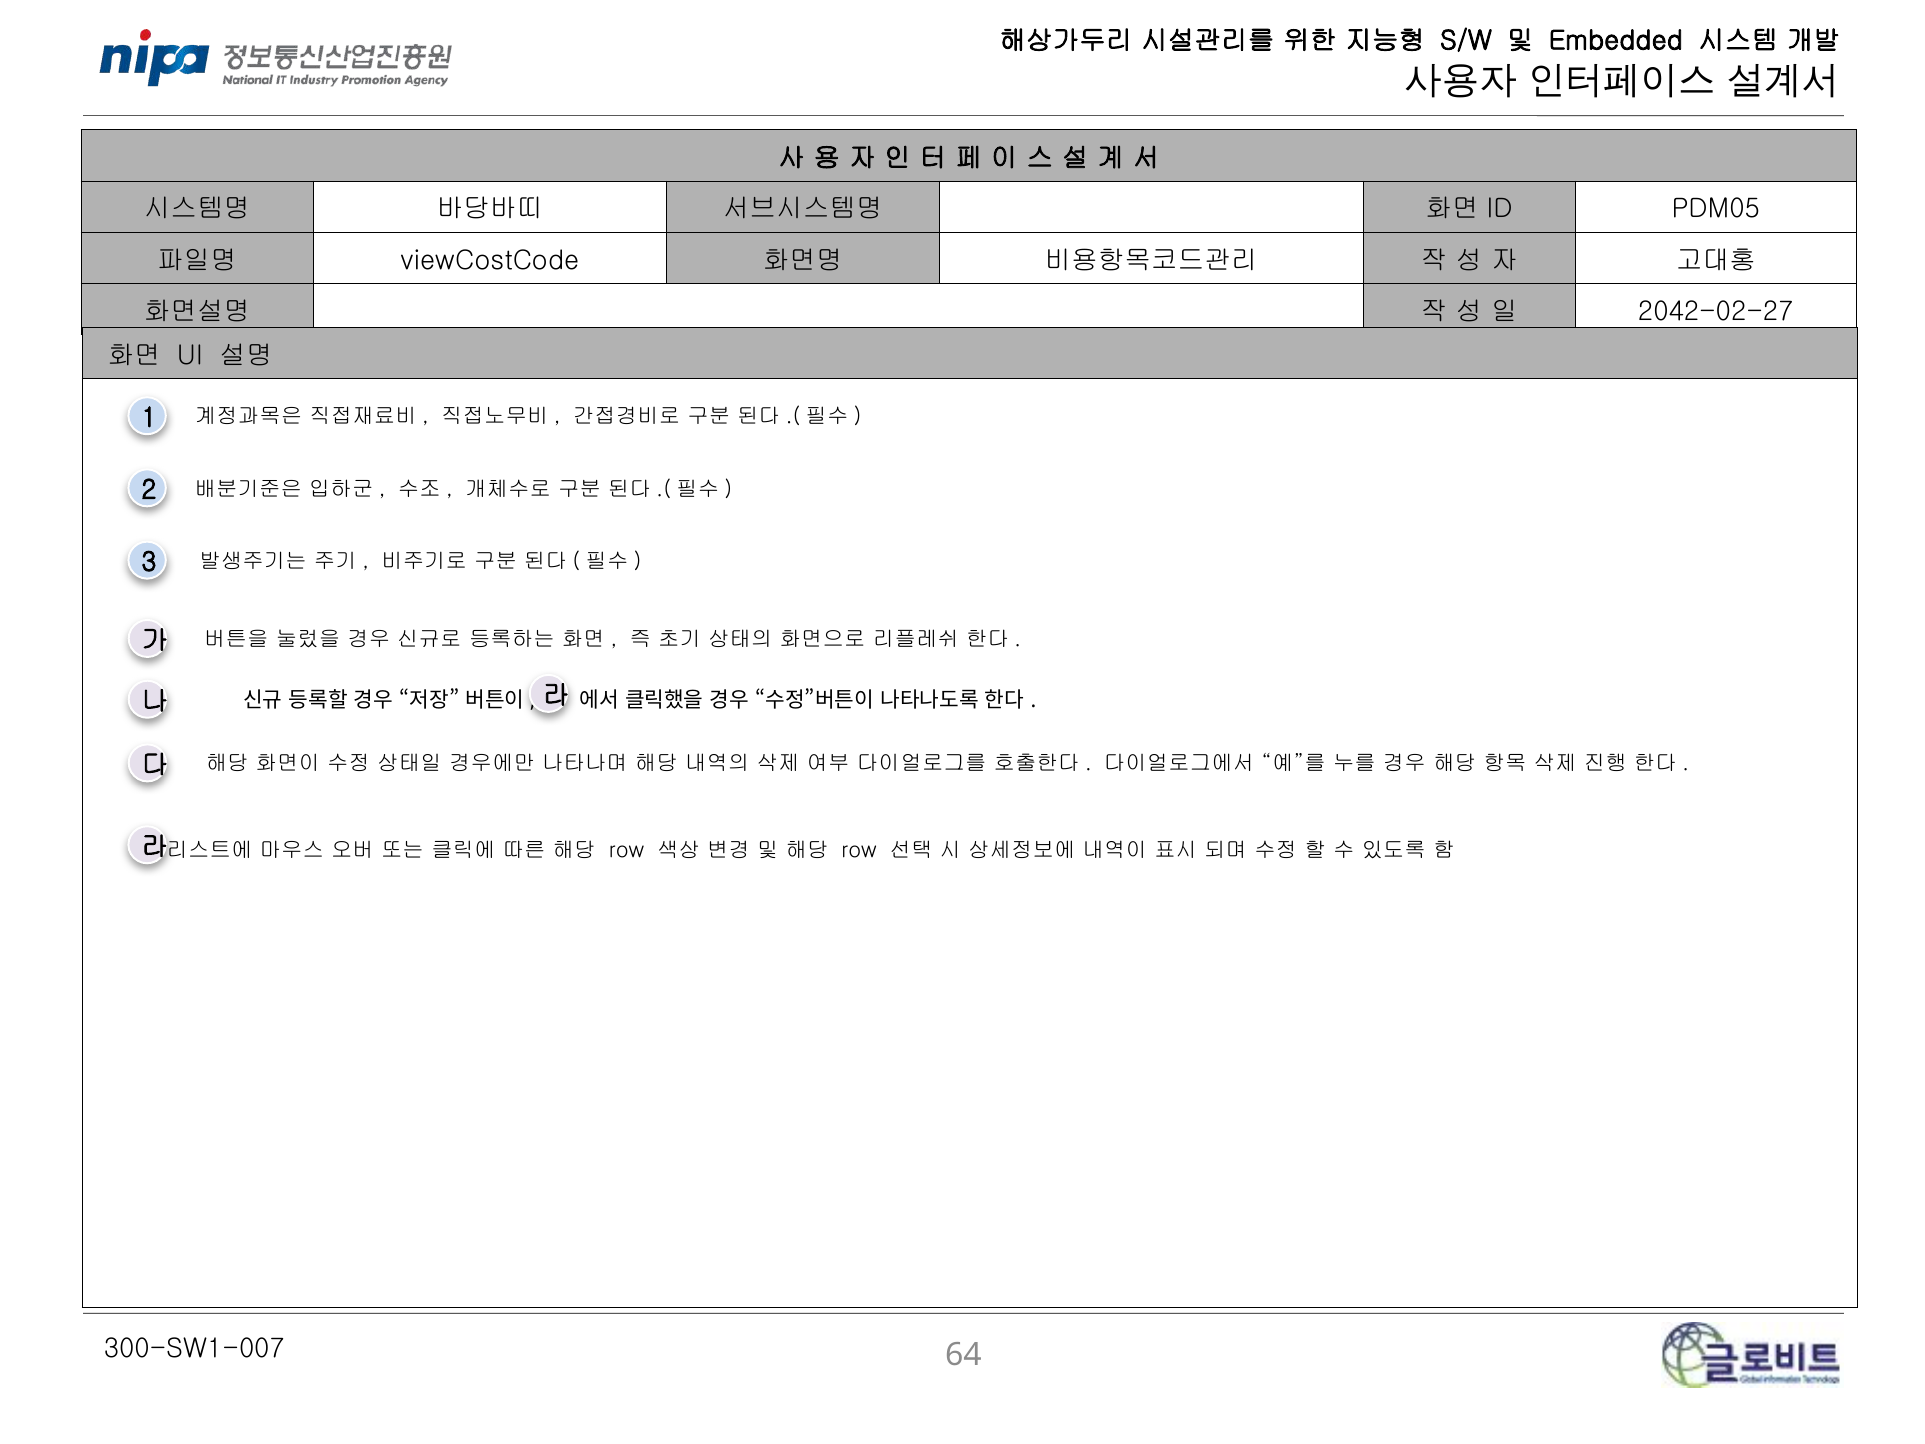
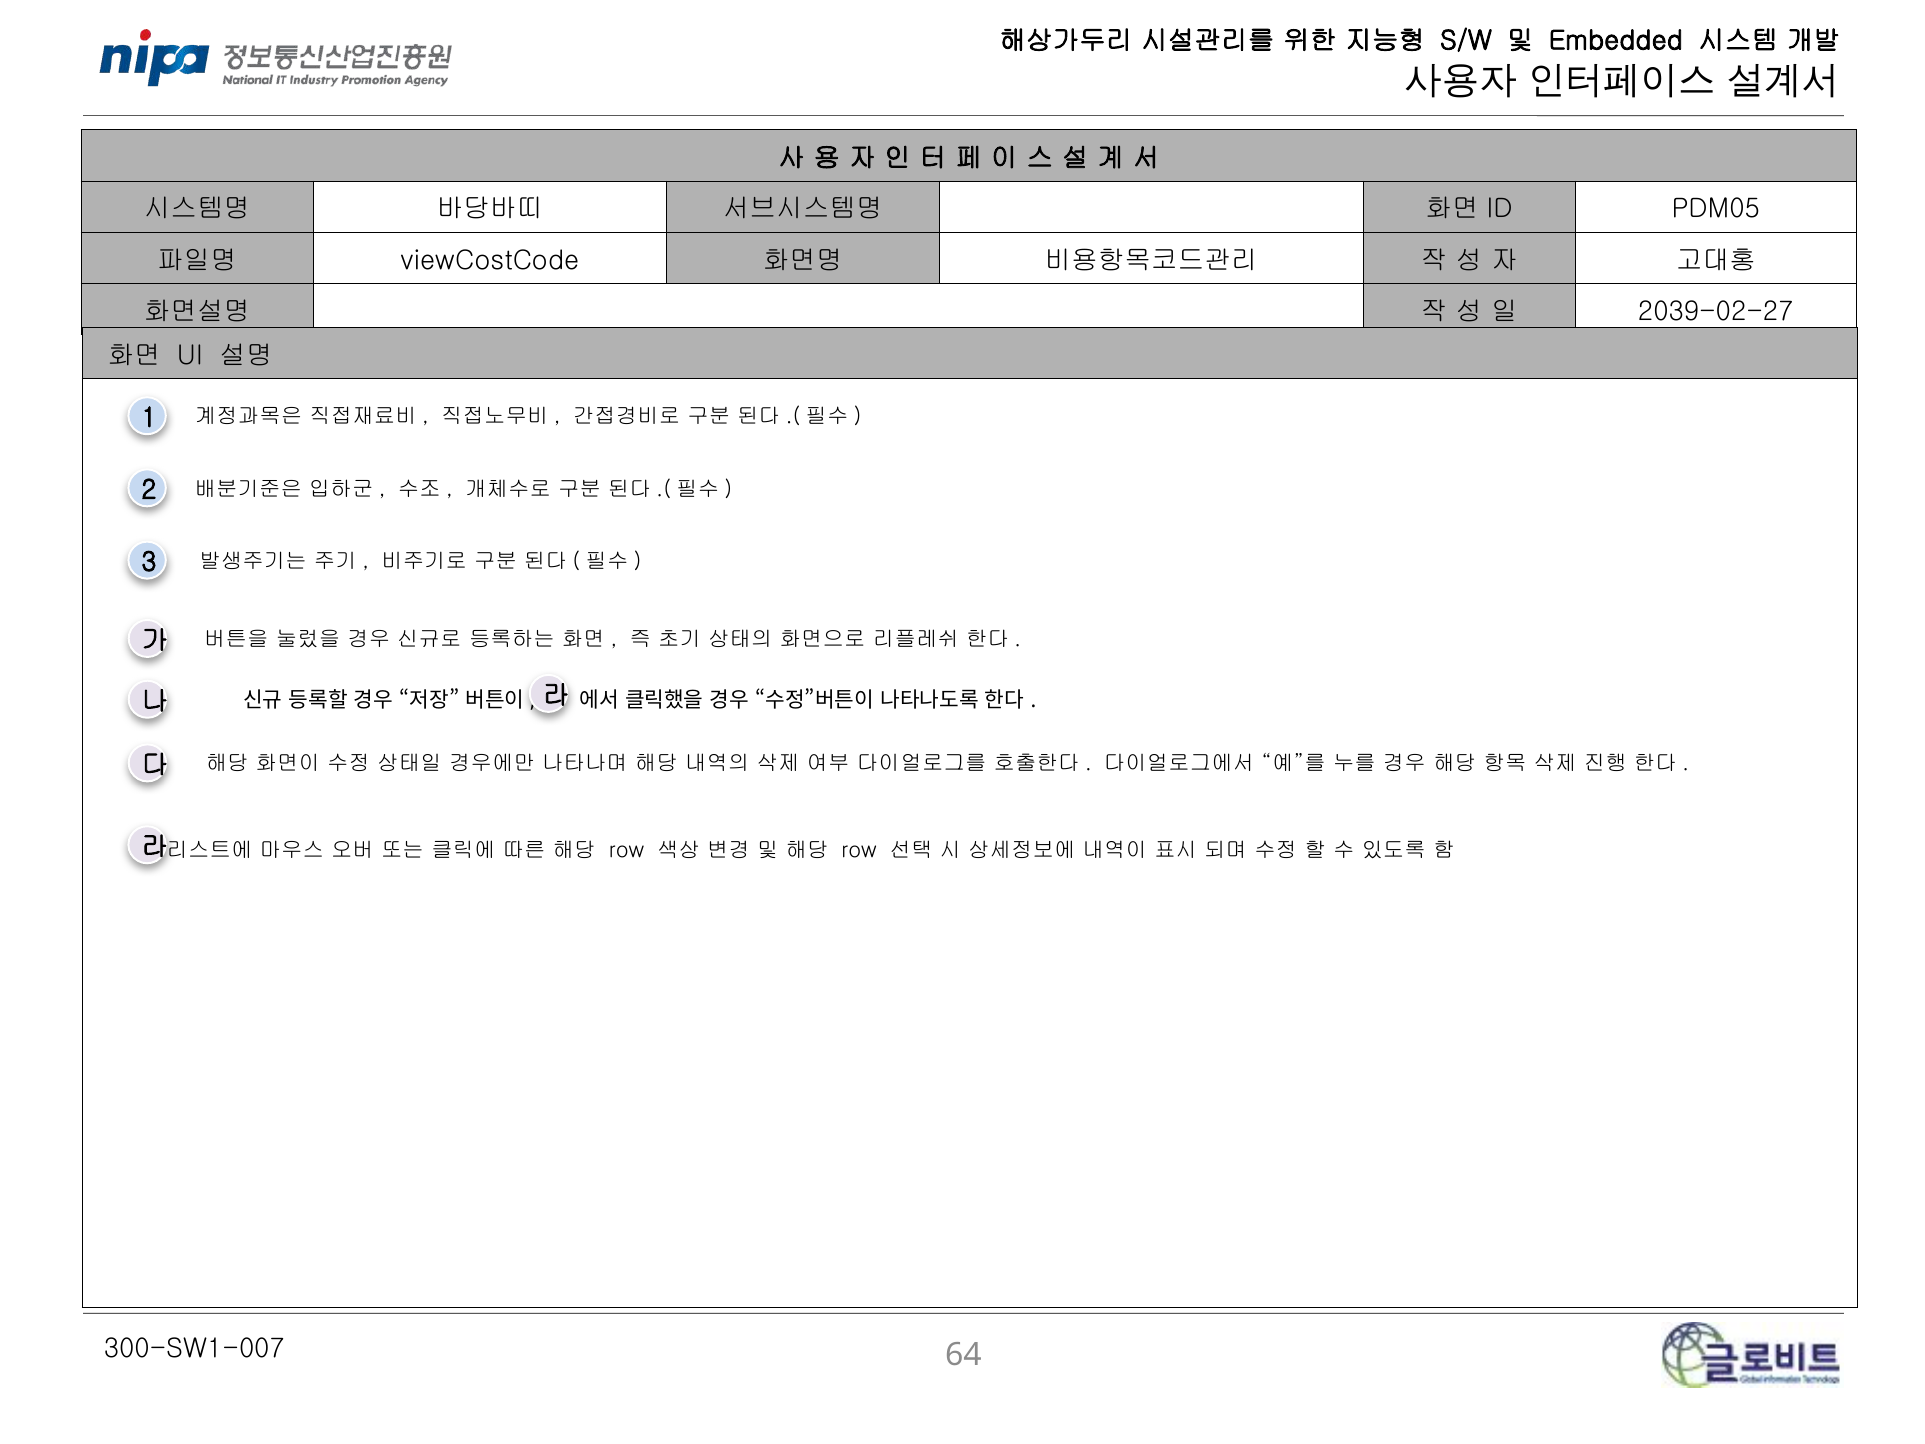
2042-02-27: 2042-02-27 -> 2039-02-27
